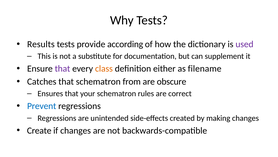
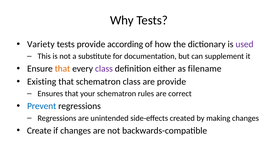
Results: Results -> Variety
that at (62, 68) colour: purple -> orange
class at (104, 68) colour: orange -> purple
Catches: Catches -> Existing
schematron from: from -> class
are obscure: obscure -> provide
